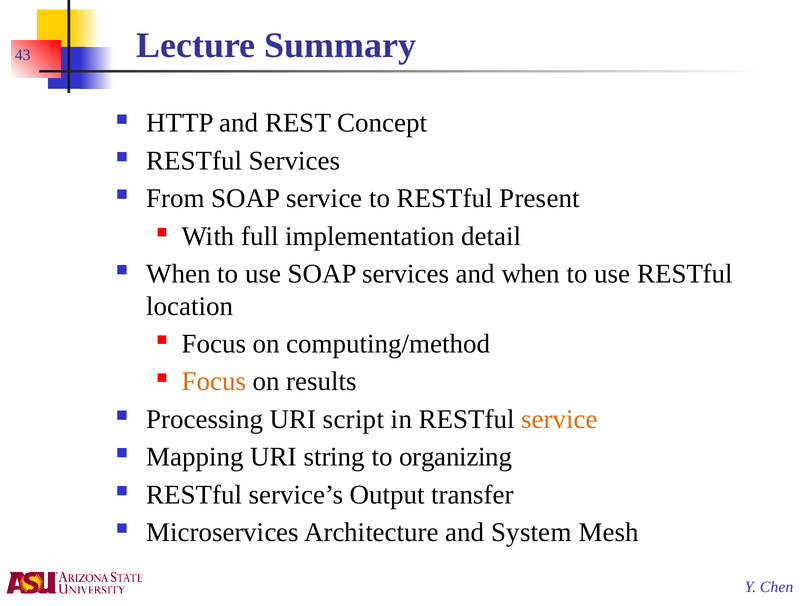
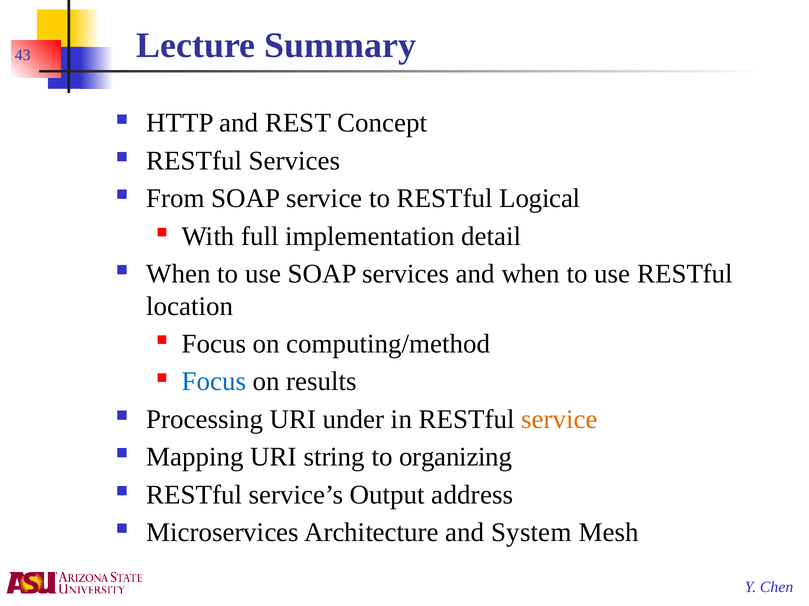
Present: Present -> Logical
Focus at (214, 382) colour: orange -> blue
script: script -> under
transfer: transfer -> address
